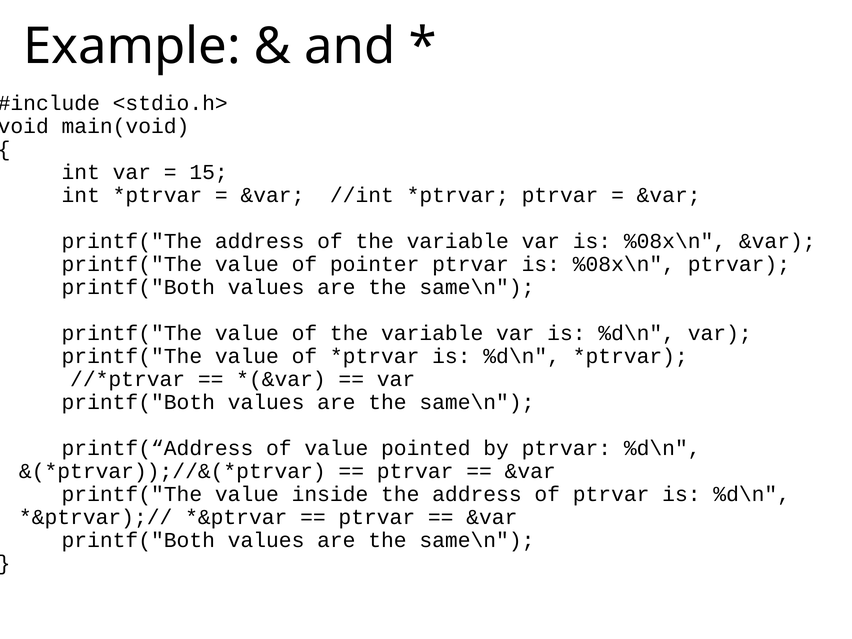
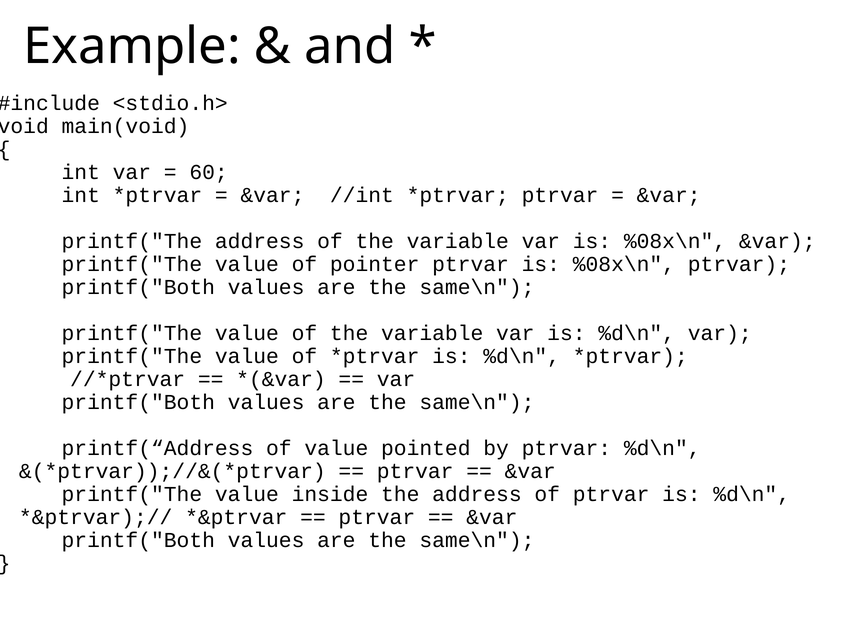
15: 15 -> 60
